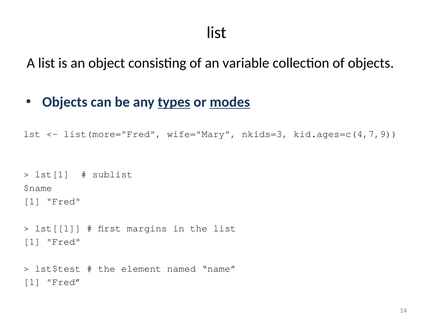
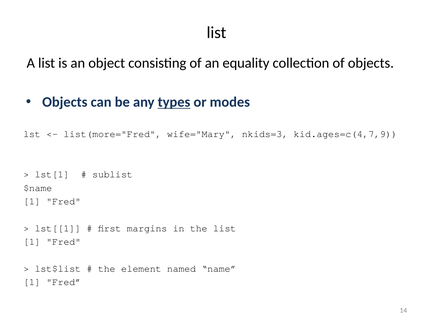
variable: variable -> equality
modes underline: present -> none
lst$test: lst$test -> lst$list
